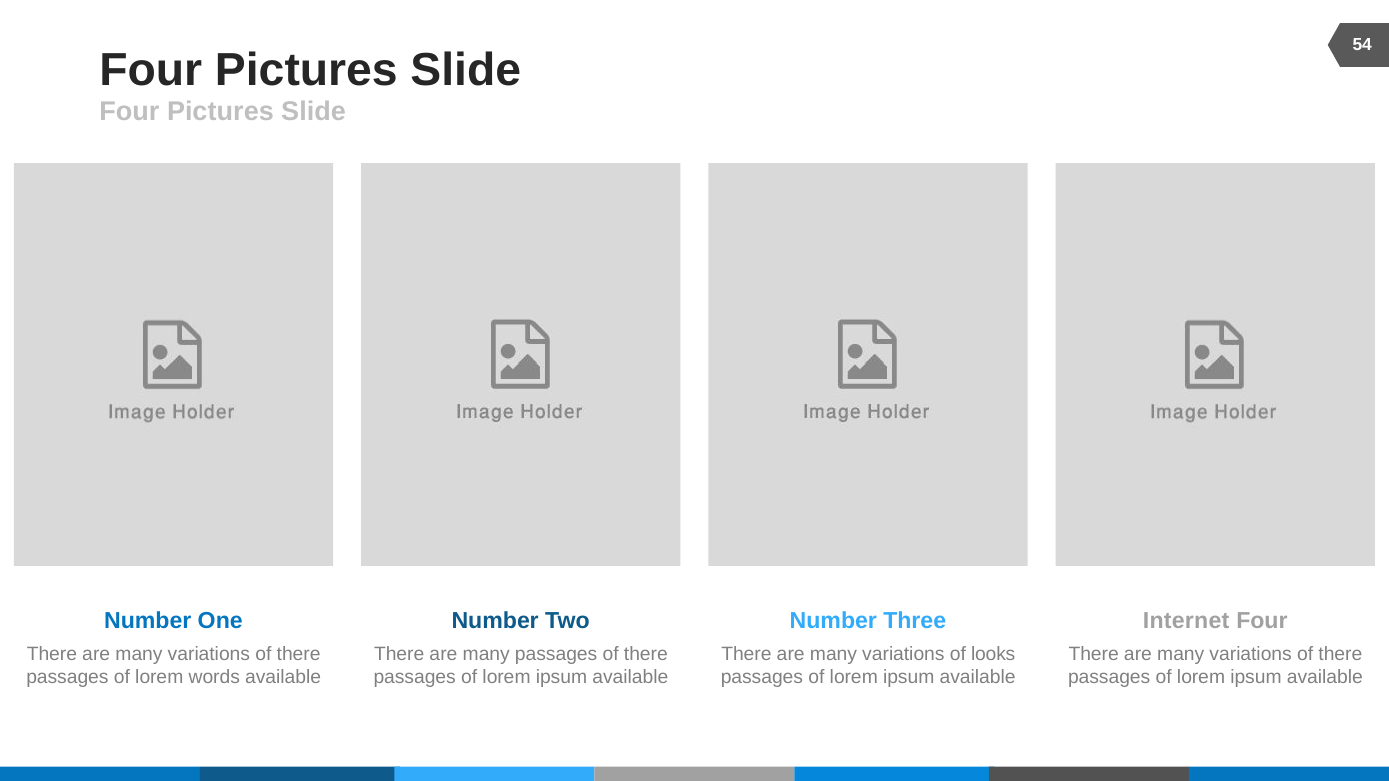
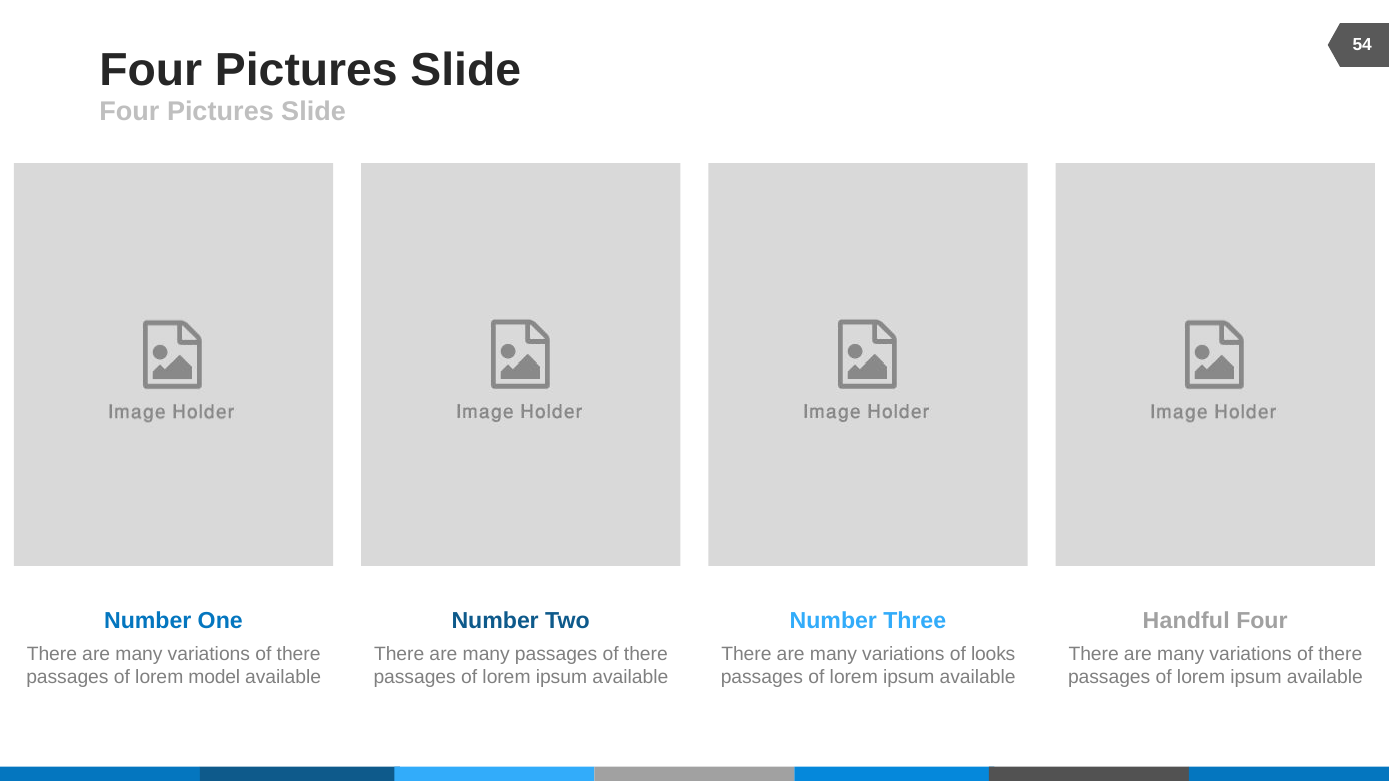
Internet: Internet -> Handful
words: words -> model
